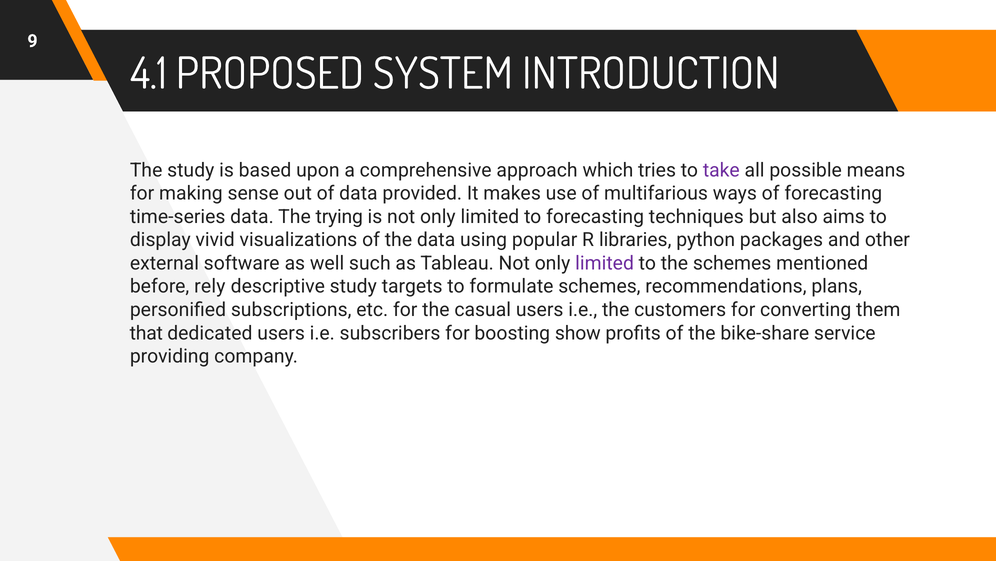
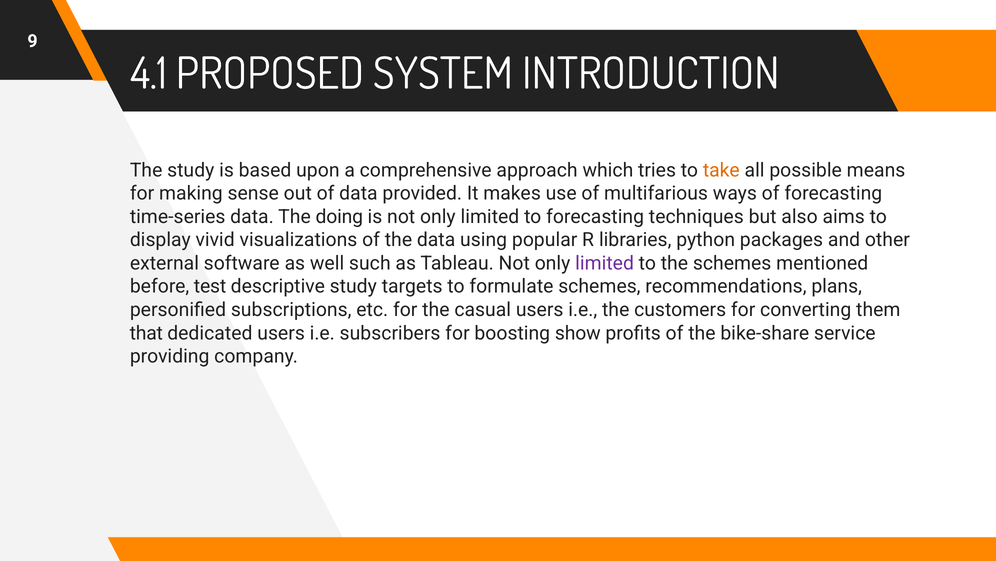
take colour: purple -> orange
trying: trying -> doing
rely: rely -> test
